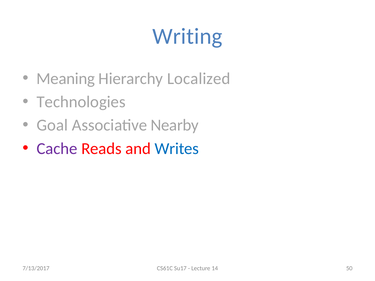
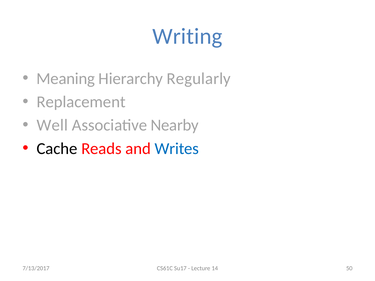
Localized: Localized -> Regularly
Technologies: Technologies -> Replacement
Goal: Goal -> Well
Cache colour: purple -> black
